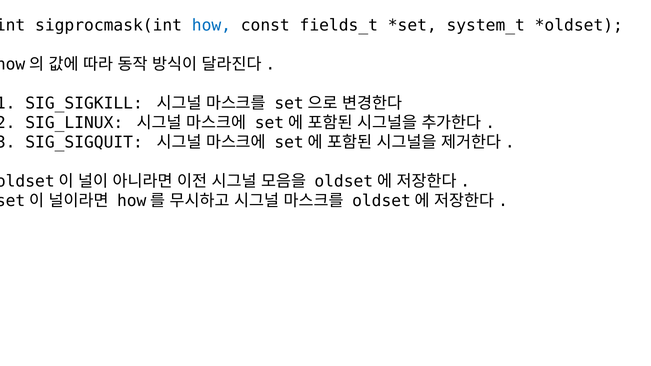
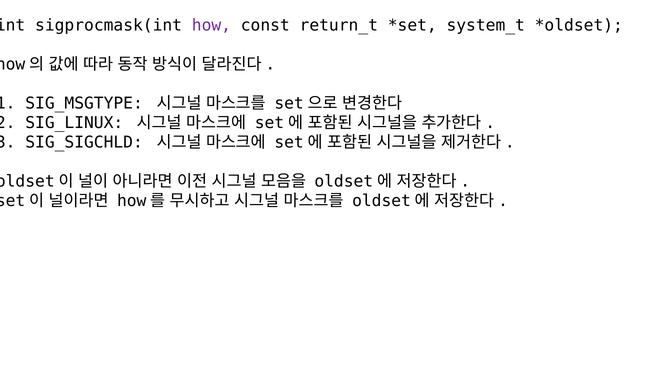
how colour: blue -> purple
fields_t: fields_t -> return_t
SIG_SIGKILL: SIG_SIGKILL -> SIG_MSGTYPE
SIG_SIGQUIT: SIG_SIGQUIT -> SIG_SIGCHLD
